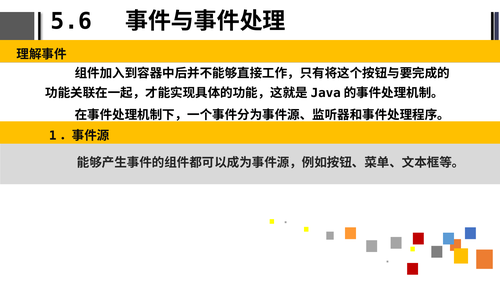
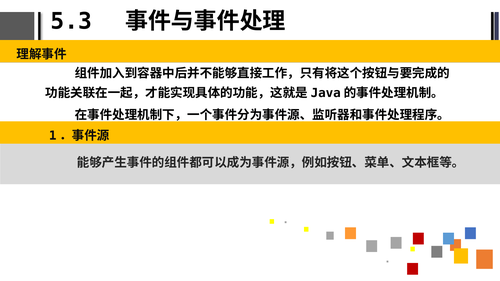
5.6: 5.6 -> 5.3
